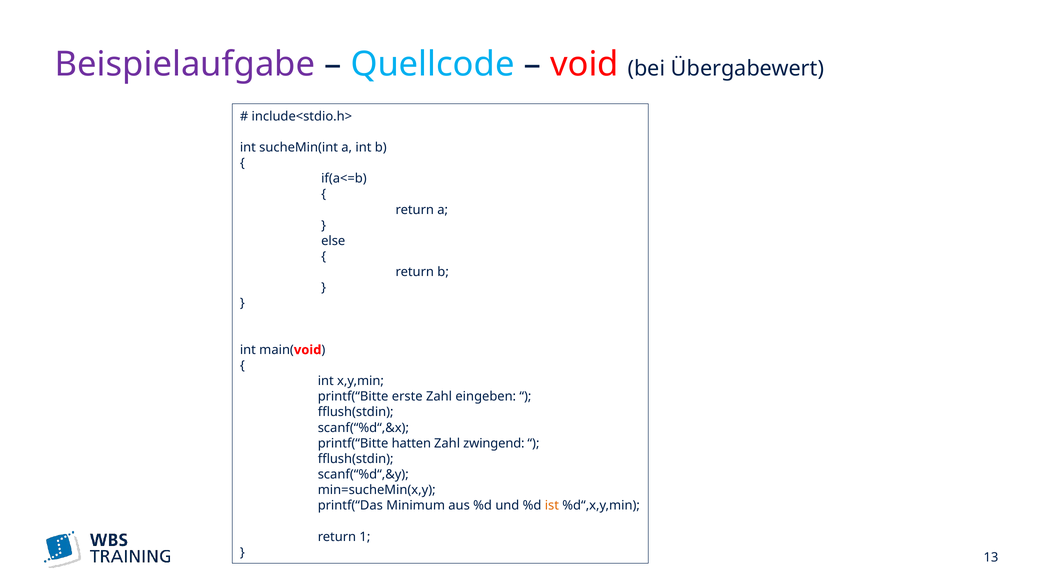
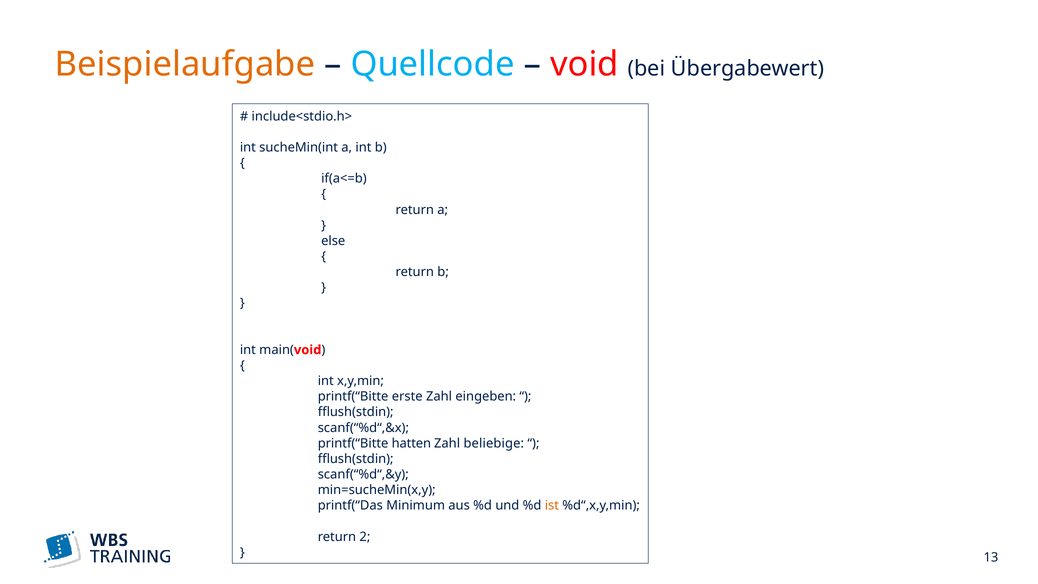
Beispielaufgabe colour: purple -> orange
zwingend: zwingend -> beliebige
1: 1 -> 2
